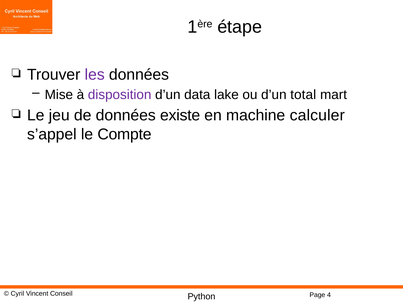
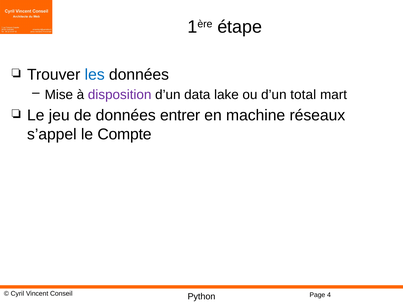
les colour: purple -> blue
existe: existe -> entrer
calculer: calculer -> réseaux
